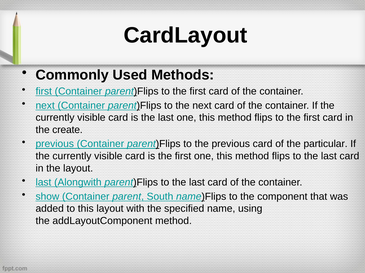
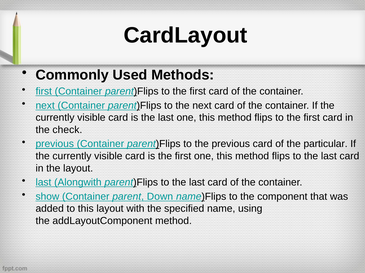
create: create -> check
South: South -> Down
